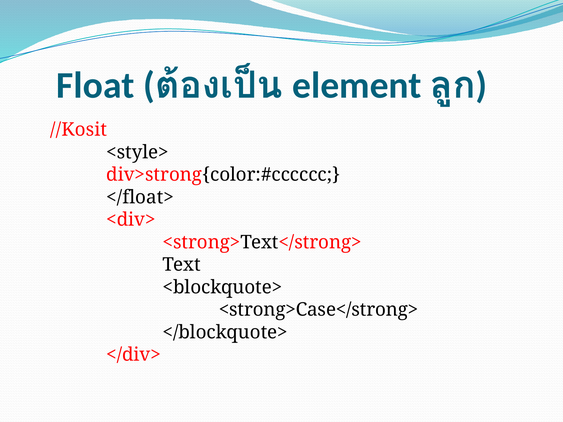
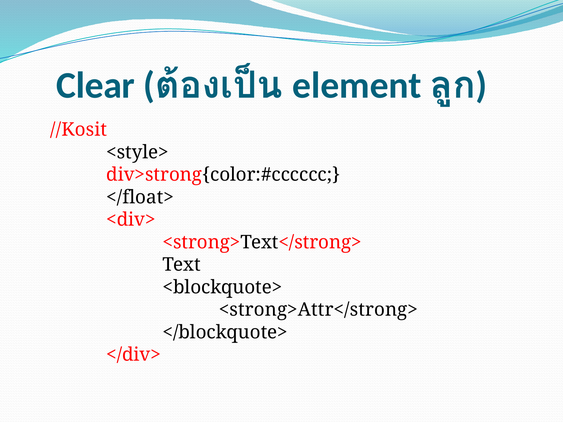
Float: Float -> Clear
<strong>Case</strong>: <strong>Case</strong> -> <strong>Attr</strong>
